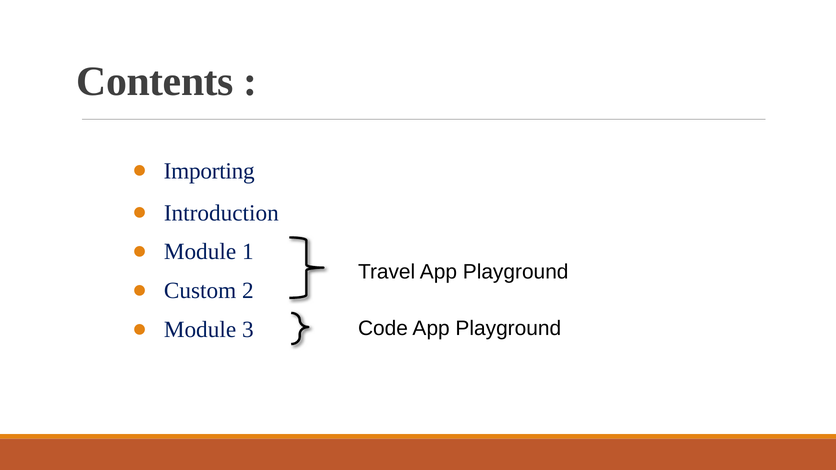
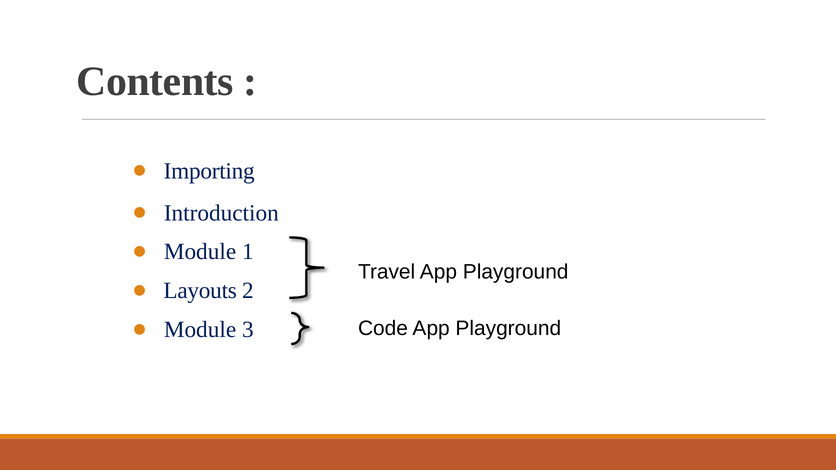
Custom: Custom -> Layouts
